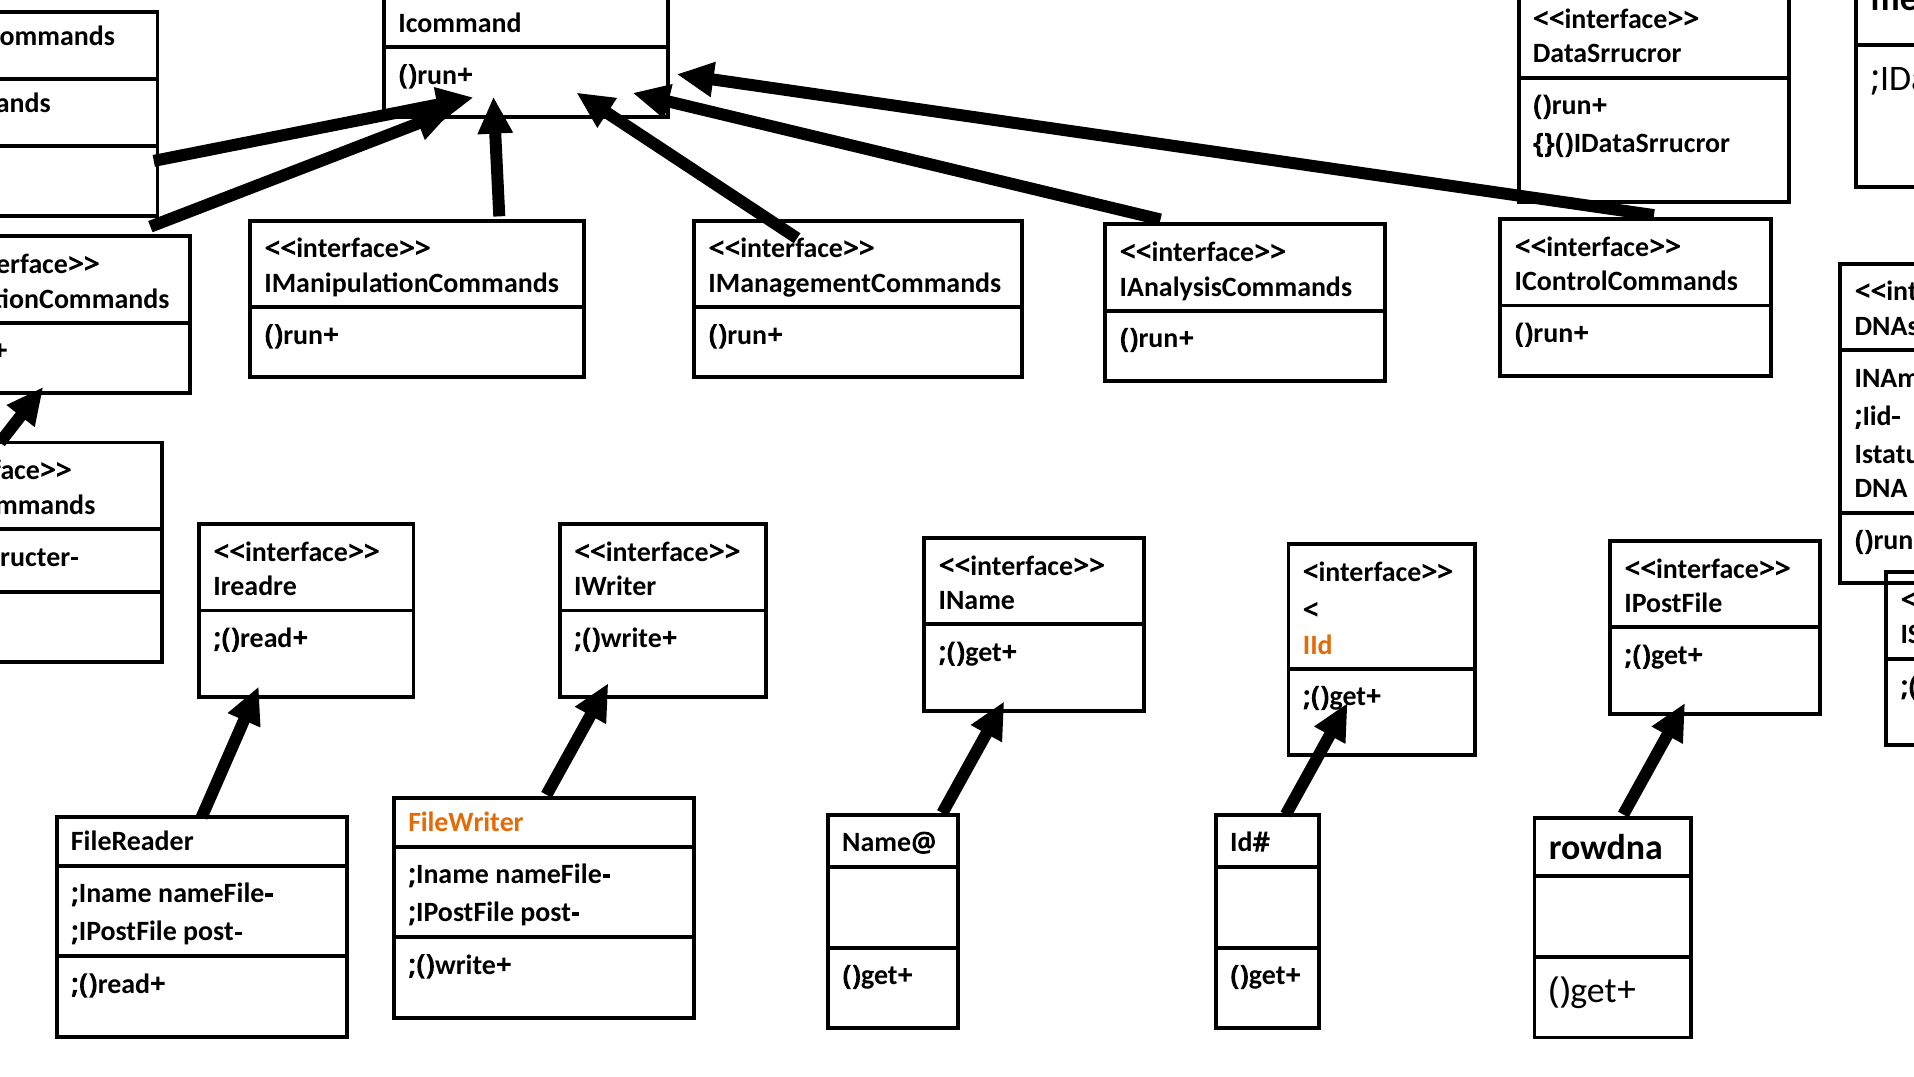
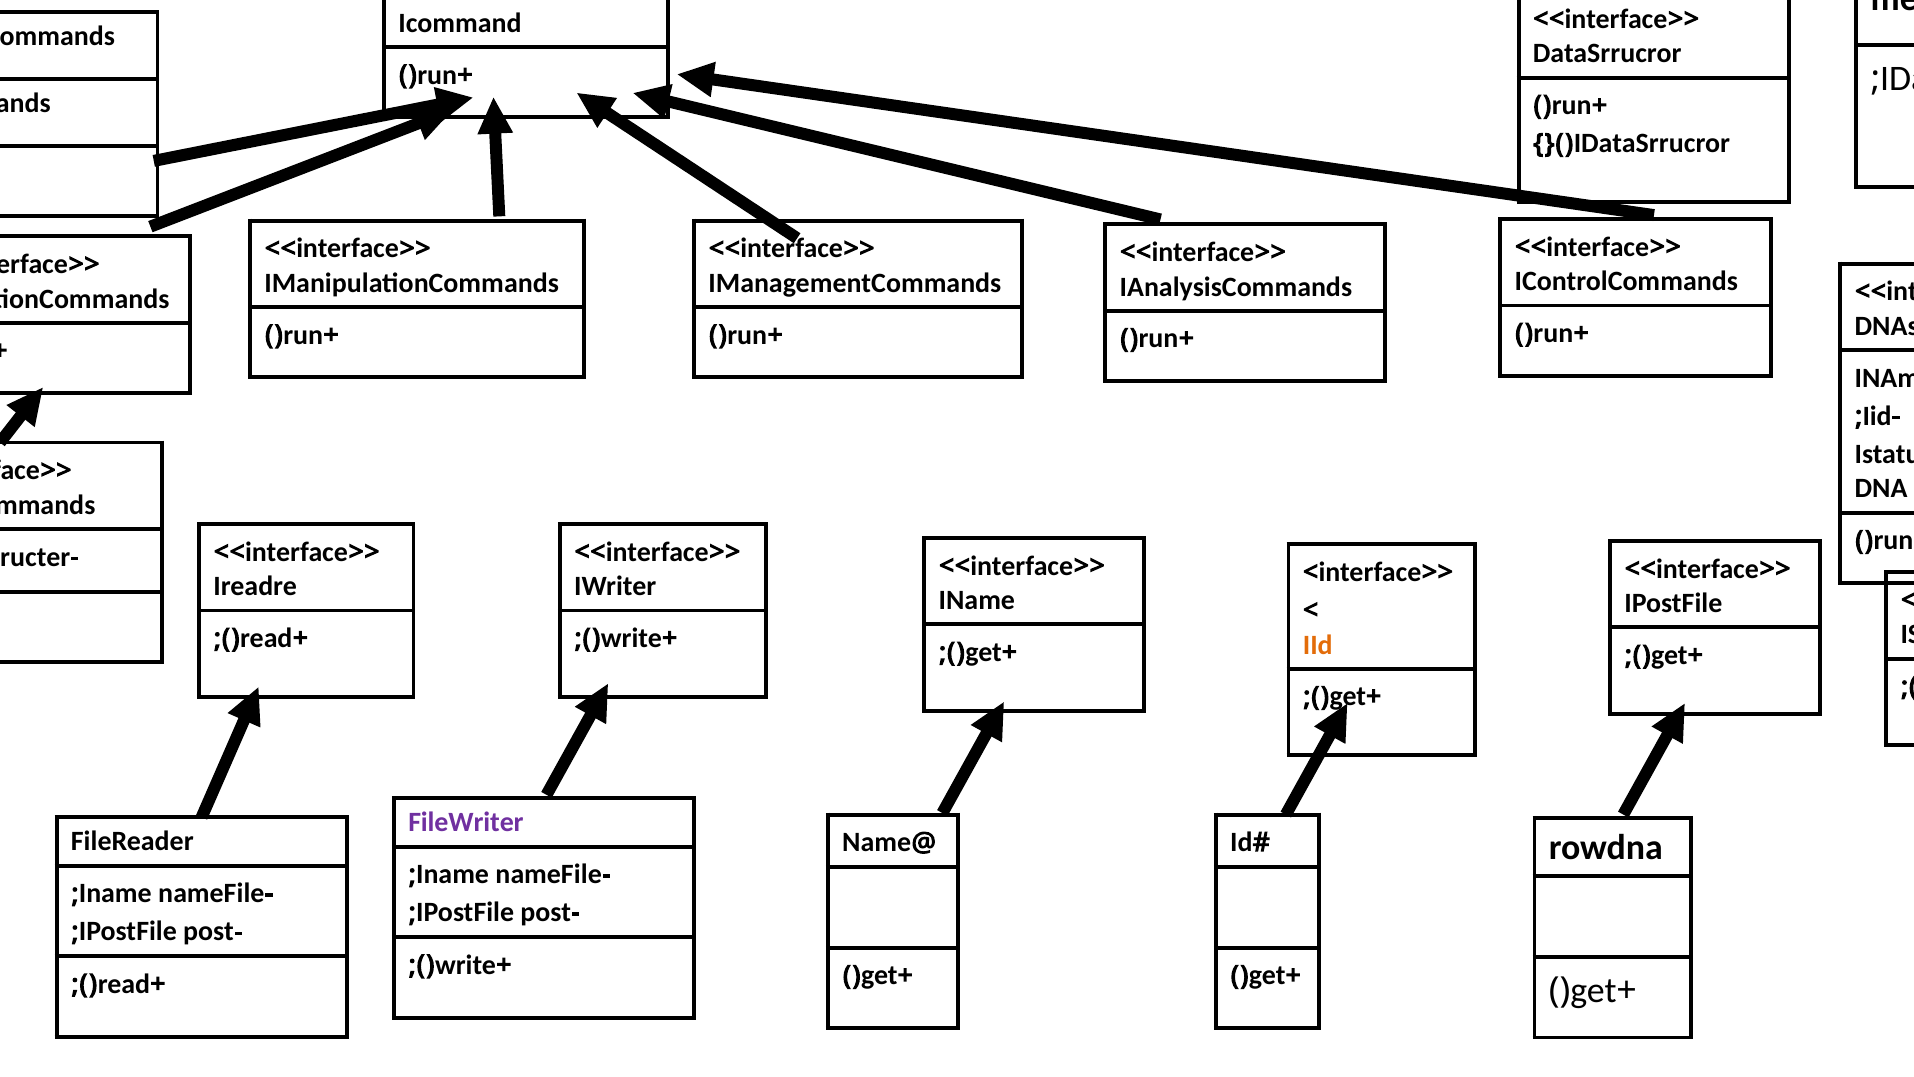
FileWriter colour: orange -> purple
